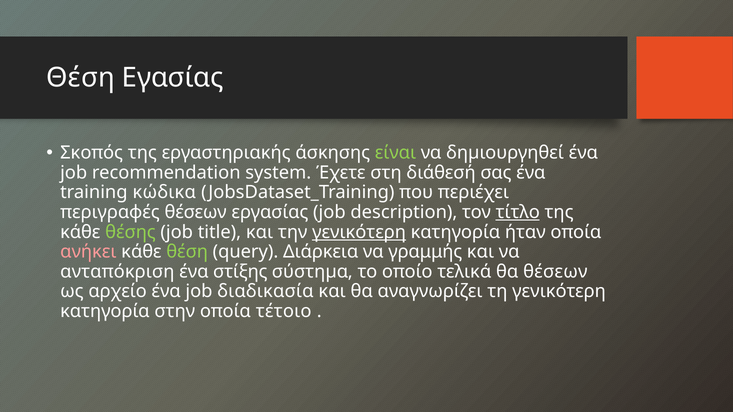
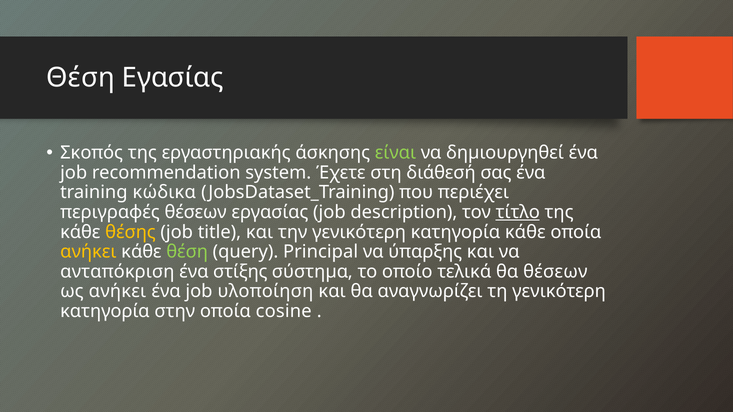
θέσης colour: light green -> yellow
γενικότερη at (359, 232) underline: present -> none
κατηγορία ήταν: ήταν -> κάθε
ανήκει at (88, 252) colour: pink -> yellow
Διάρκεια: Διάρκεια -> Principal
γραμμής: γραμμής -> ύπαρξης
ως αρχείο: αρχείο -> ανήκει
διαδικασία: διαδικασία -> υλοποίηση
τέτοιο: τέτοιο -> cosine
